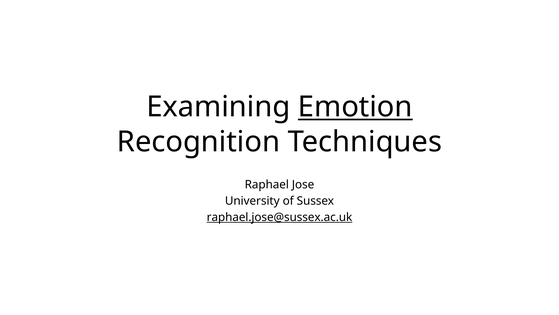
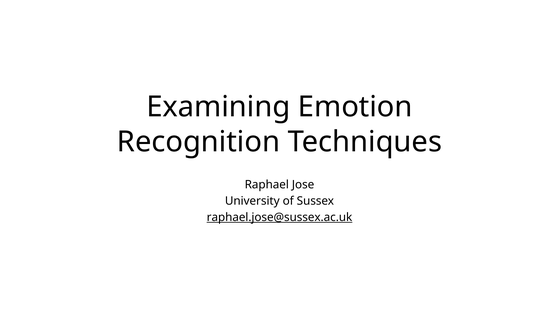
Emotion underline: present -> none
